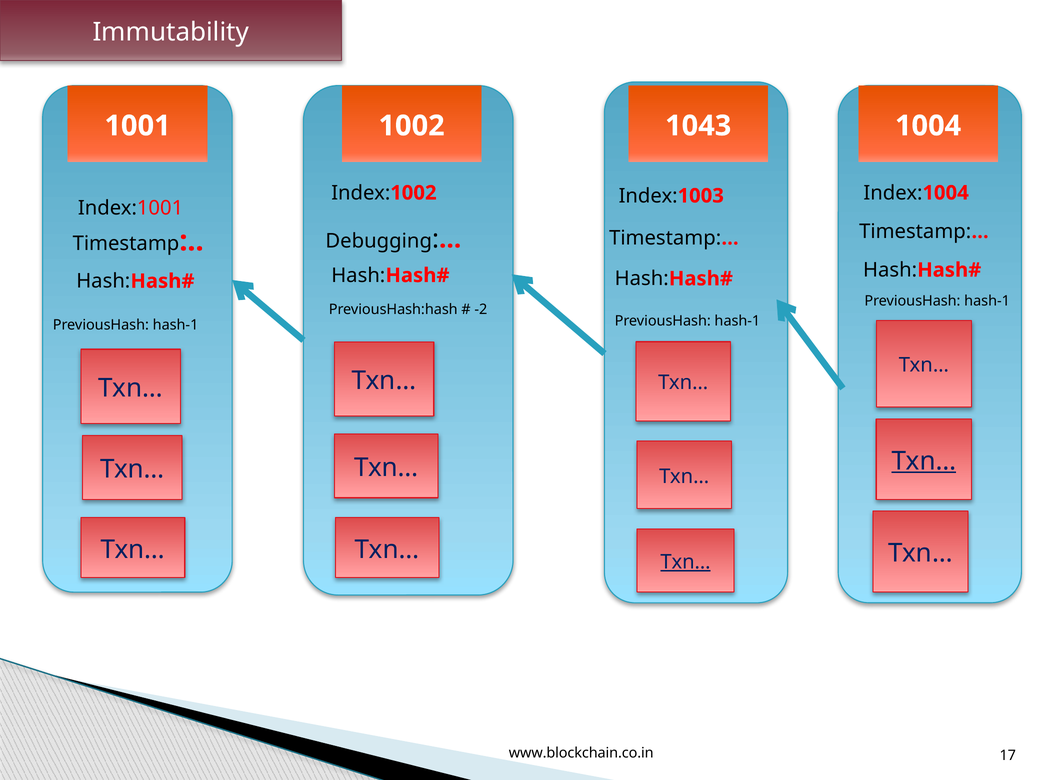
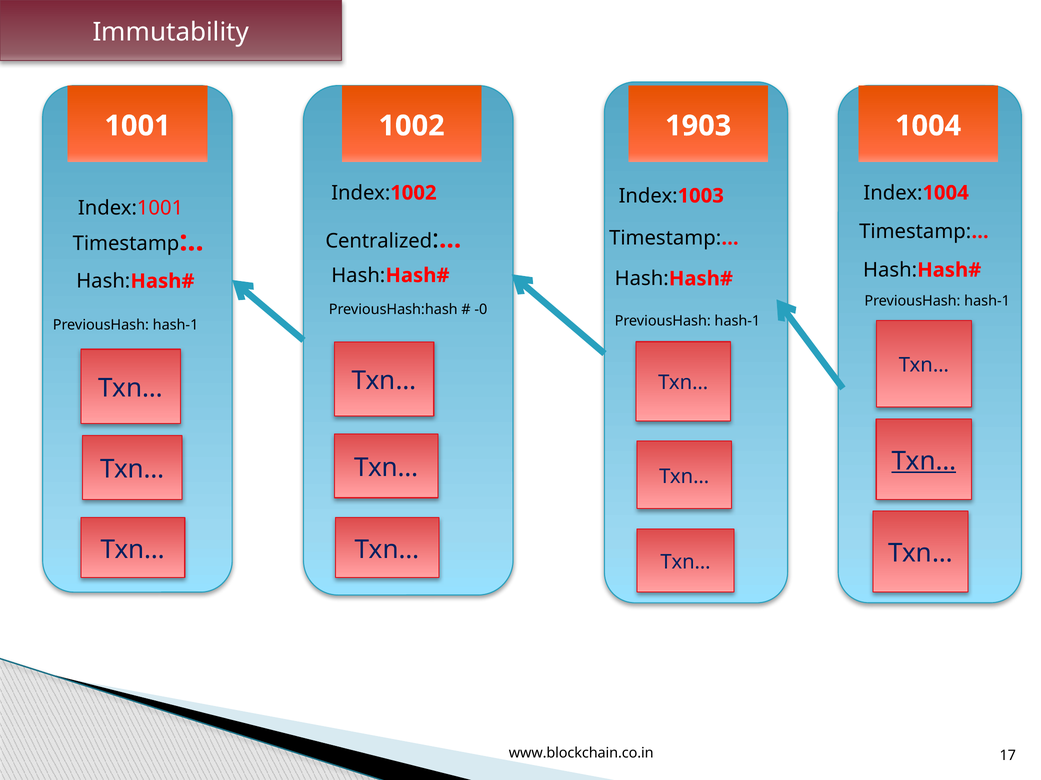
1043: 1043 -> 1903
Debugging: Debugging -> Centralized
-2: -2 -> -0
Txn… at (685, 563) underline: present -> none
